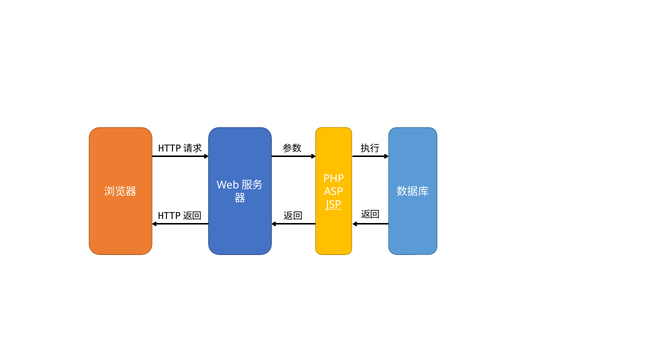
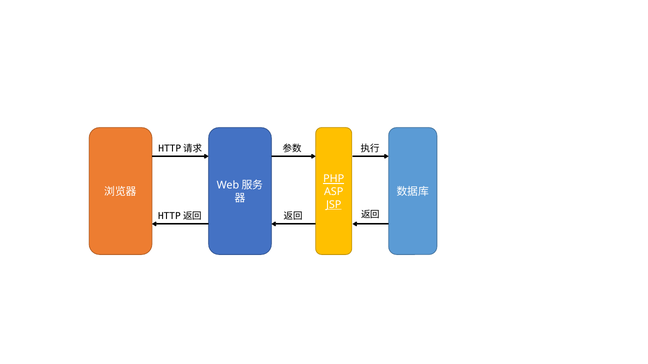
PHP underline: none -> present
